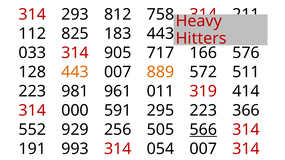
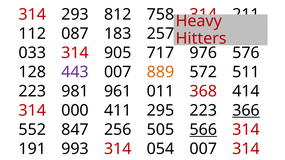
825: 825 -> 087
183 443: 443 -> 257
166: 166 -> 976
443 at (75, 72) colour: orange -> purple
319: 319 -> 368
591: 591 -> 411
366 underline: none -> present
929: 929 -> 847
